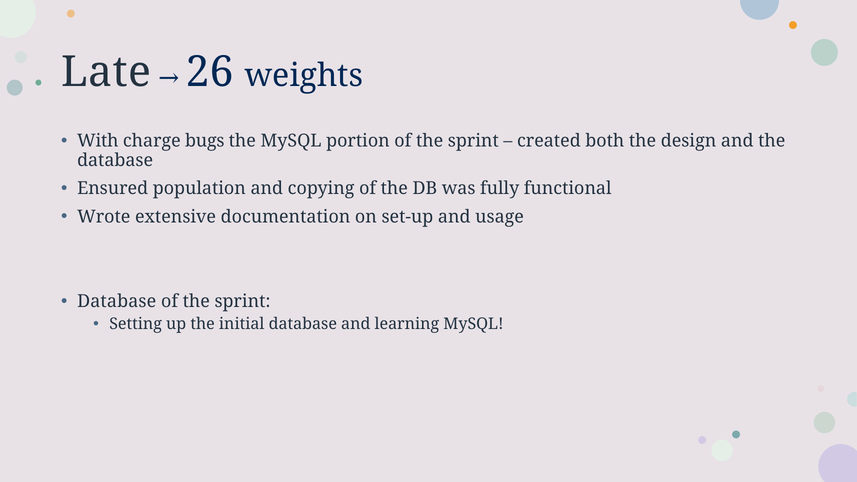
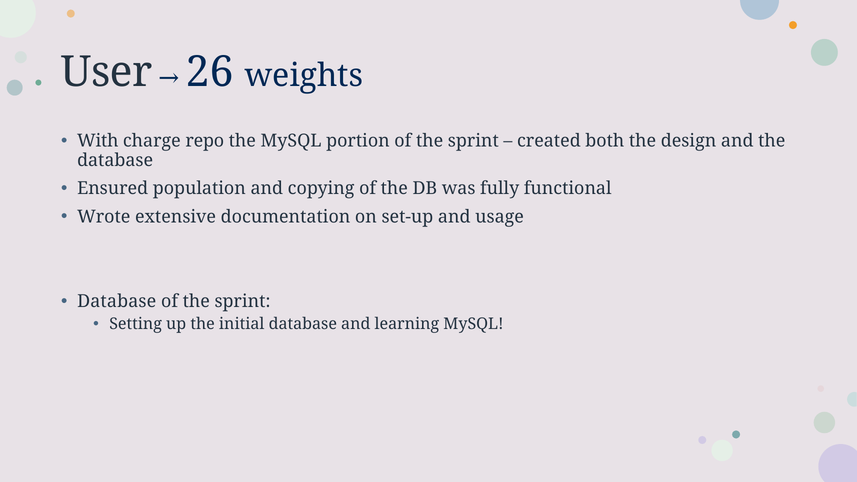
Late: Late -> User
bugs: bugs -> repo
